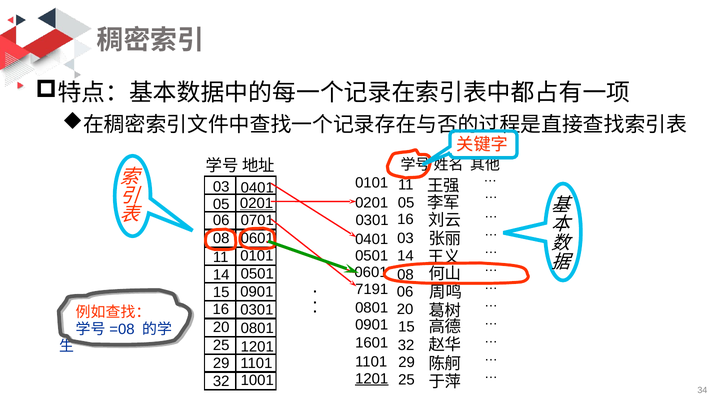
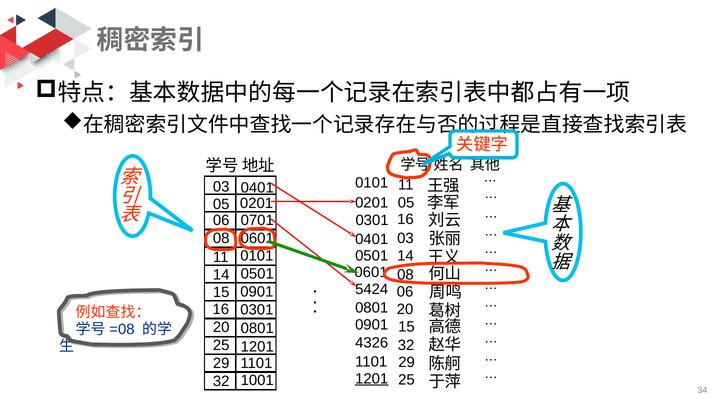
0201 at (257, 203) underline: present -> none
7191: 7191 -> 5424
1601: 1601 -> 4326
